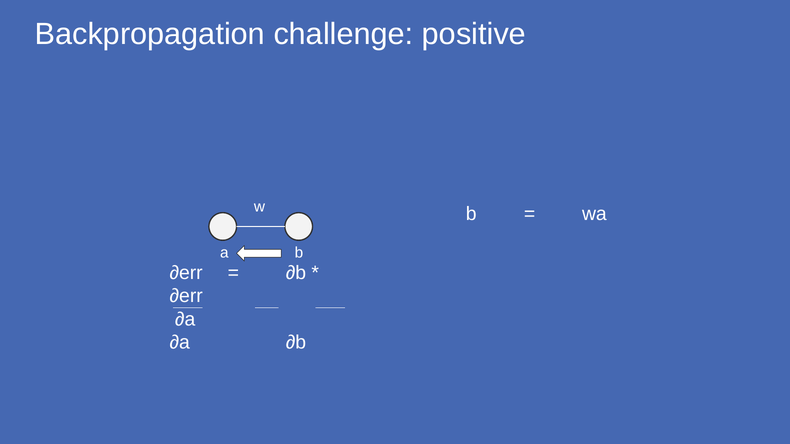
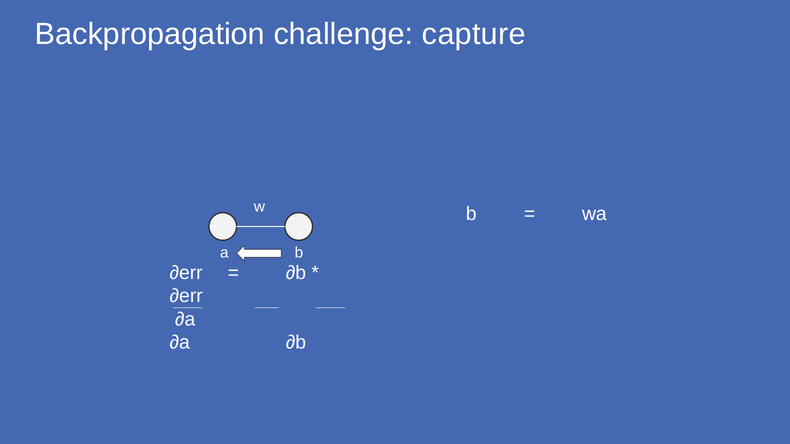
positive: positive -> capture
